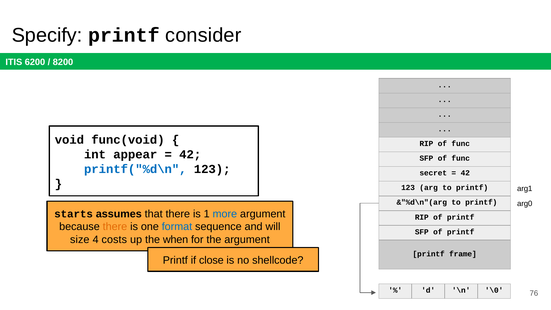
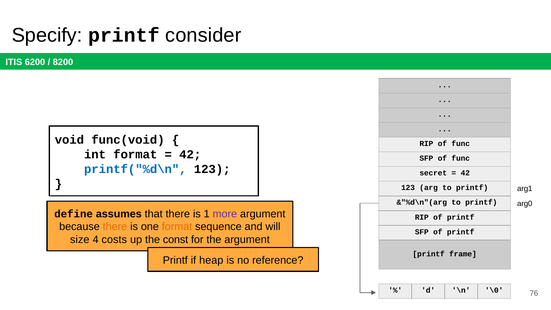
int appear: appear -> format
starts: starts -> define
more colour: blue -> purple
format at (177, 227) colour: blue -> orange
when: when -> const
close: close -> heap
shellcode: shellcode -> reference
